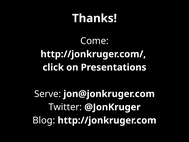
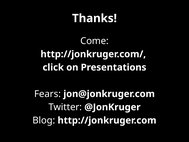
Serve: Serve -> Fears
